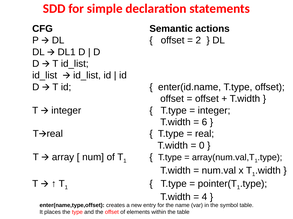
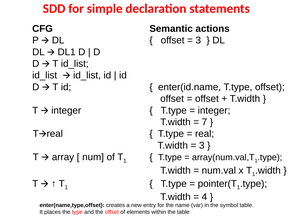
2 at (198, 40): 2 -> 3
6: 6 -> 7
0 at (202, 146): 0 -> 3
